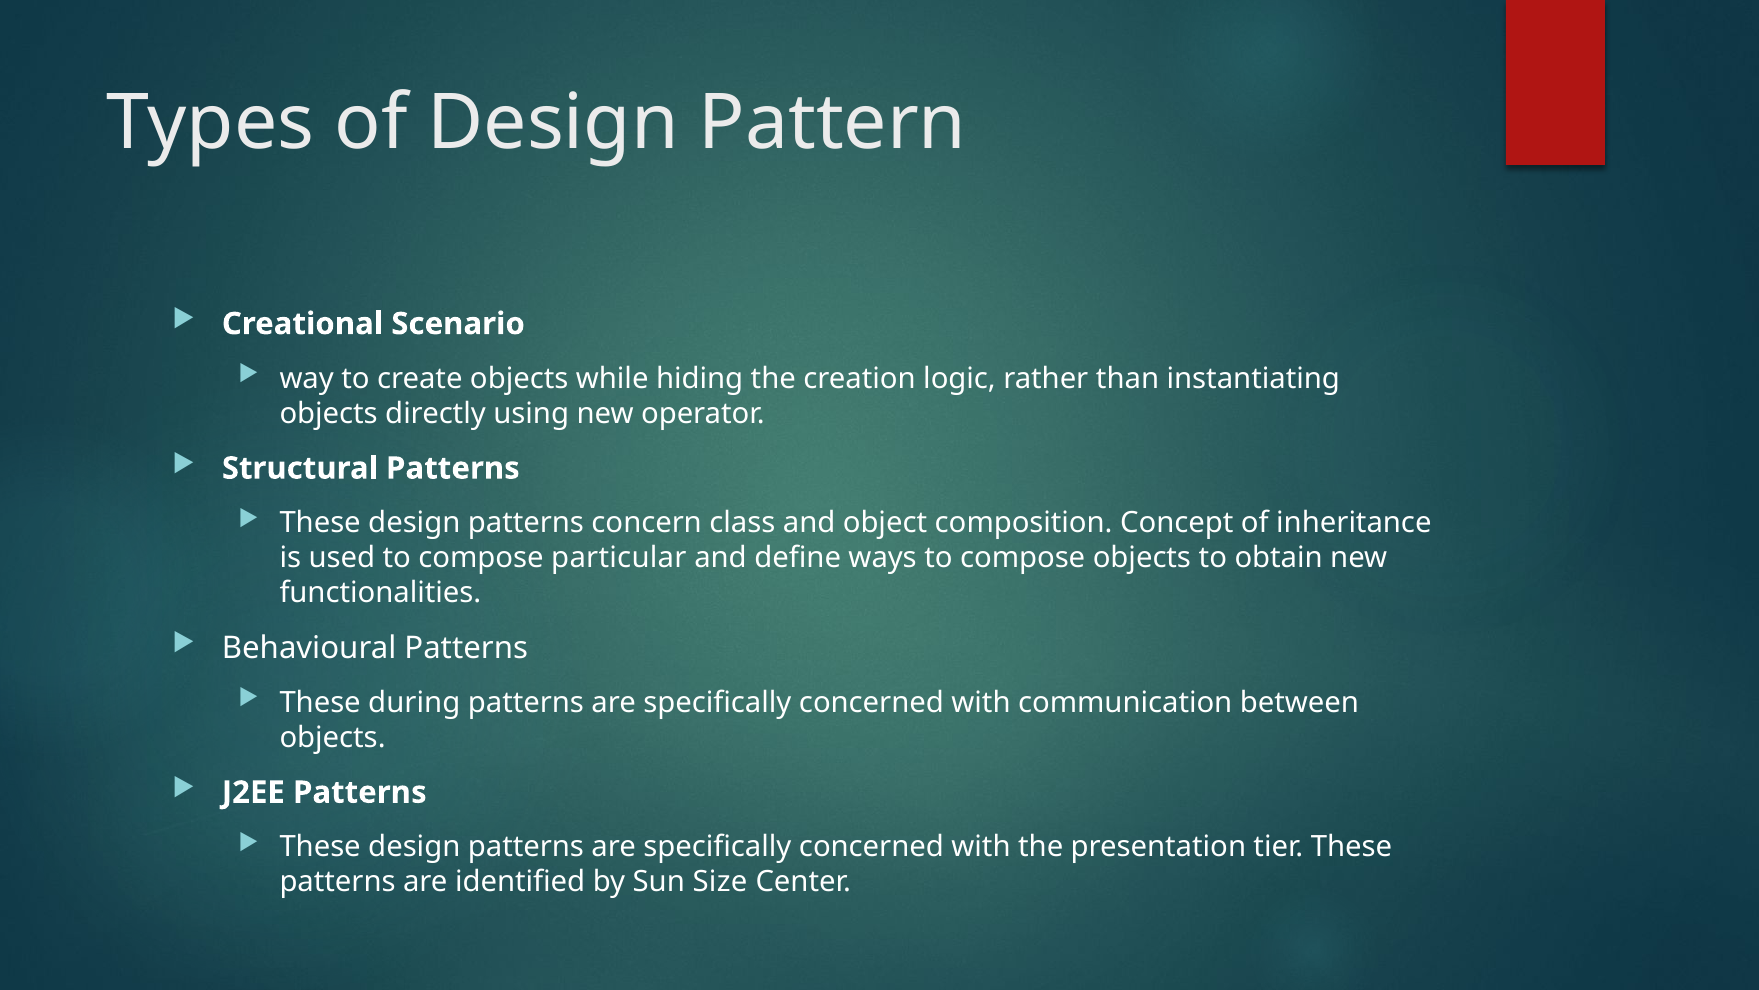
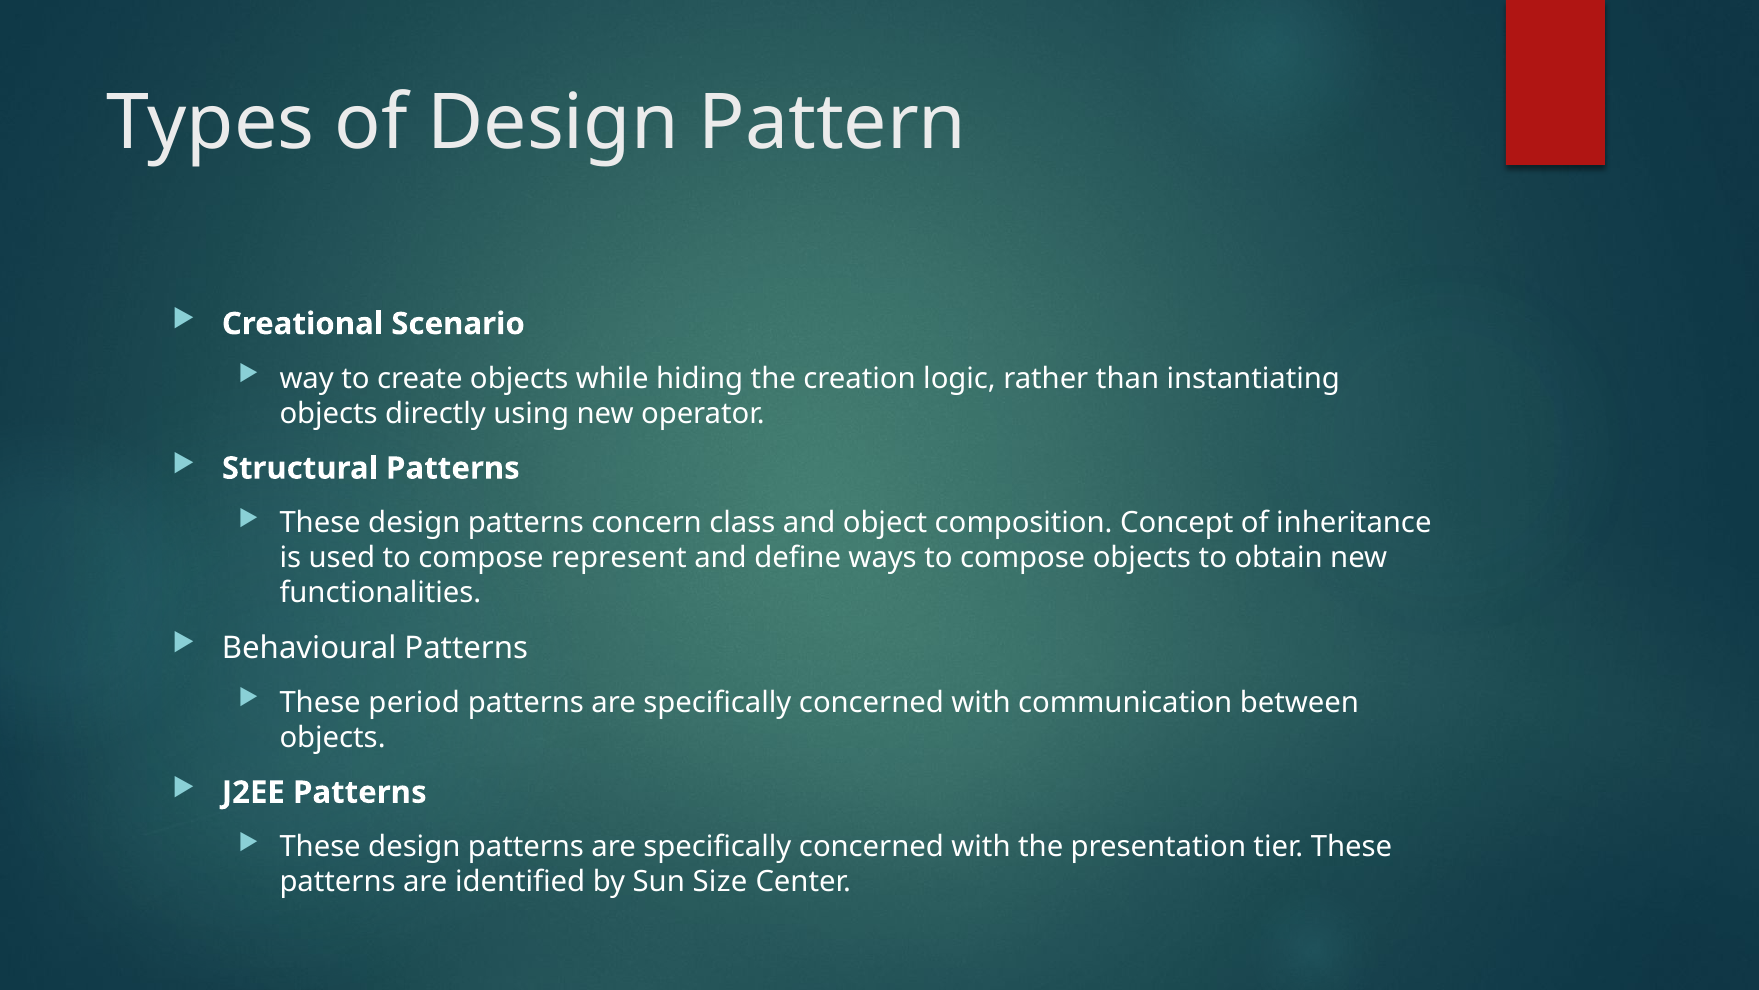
particular: particular -> represent
during: during -> period
